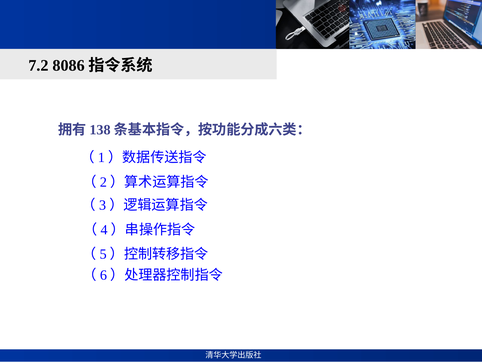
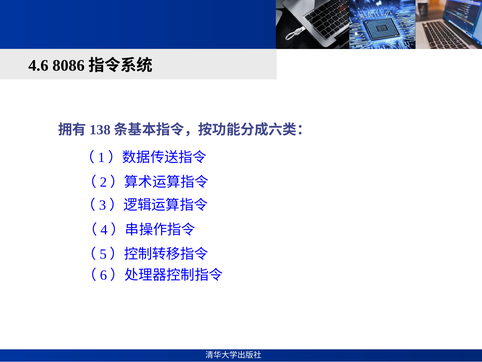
7.2: 7.2 -> 4.6
